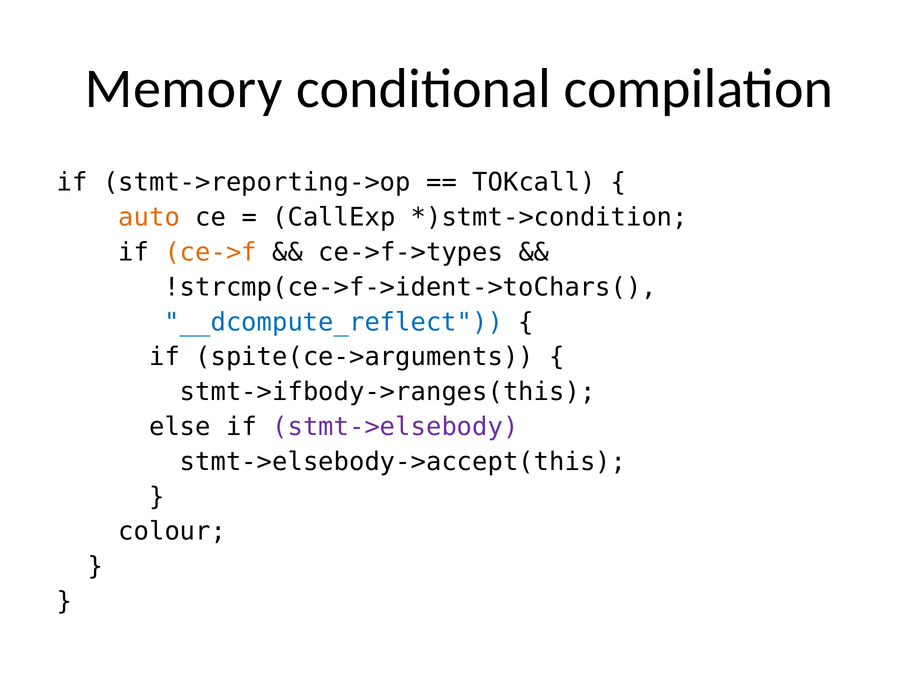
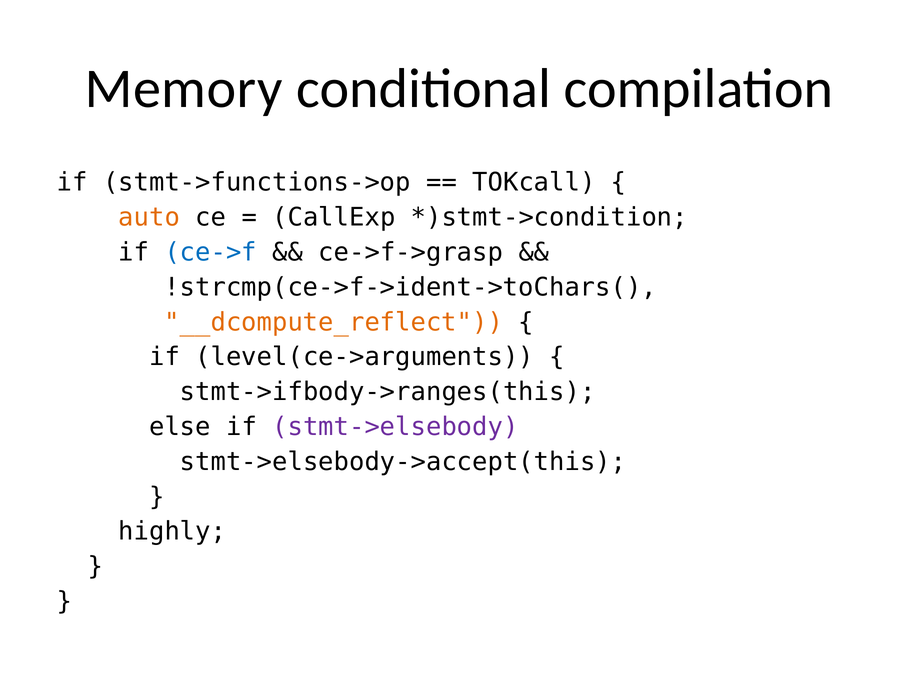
stmt->reporting->op: stmt->reporting->op -> stmt->functions->op
ce->f colour: orange -> blue
ce->f->types: ce->f->types -> ce->f->grasp
__dcompute_reflect colour: blue -> orange
spite(ce->arguments: spite(ce->arguments -> level(ce->arguments
colour: colour -> highly
